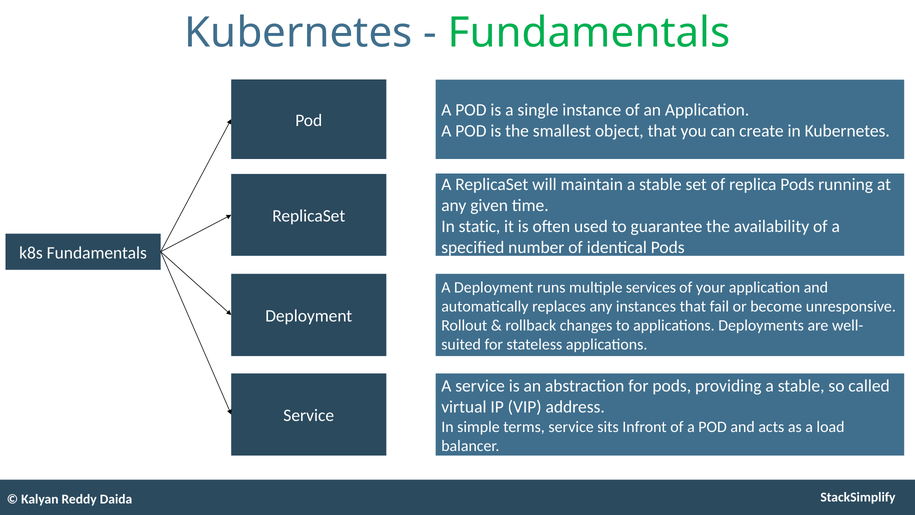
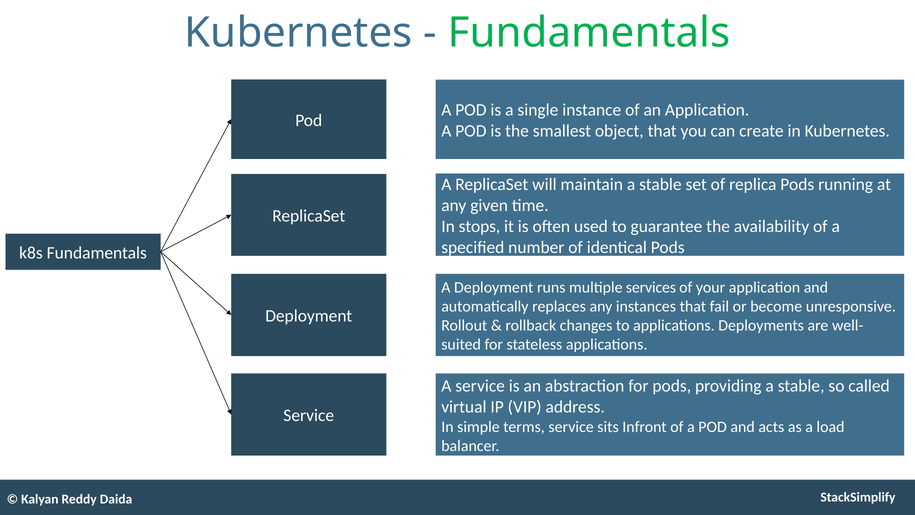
static: static -> stops
